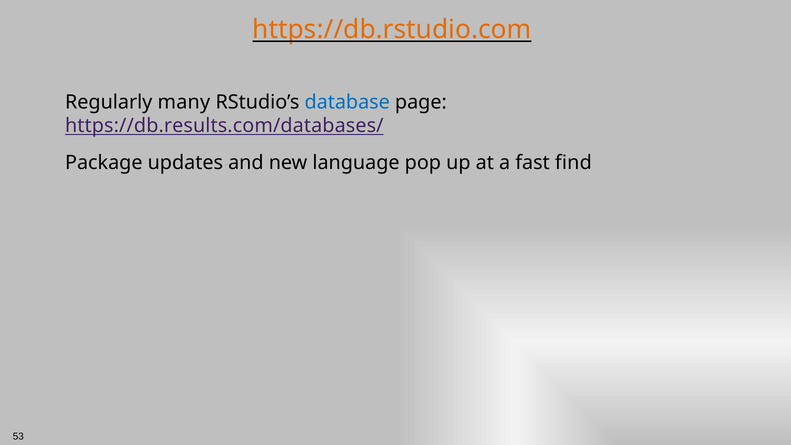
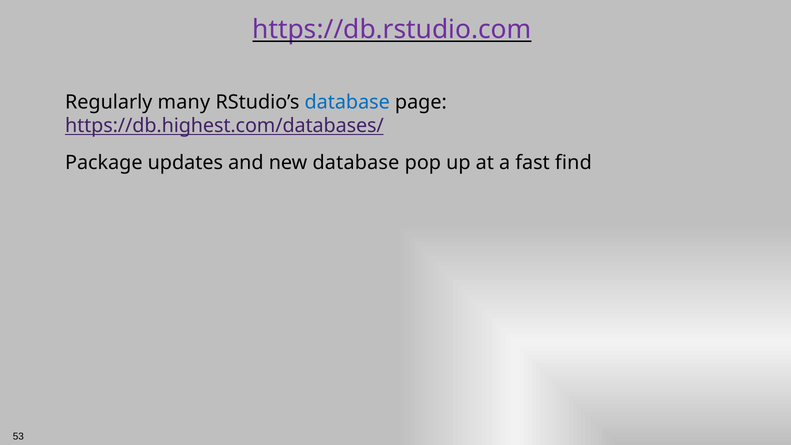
https://db.rstudio.com colour: orange -> purple
https://db.results.com/databases/: https://db.results.com/databases/ -> https://db.highest.com/databases/
new language: language -> database
